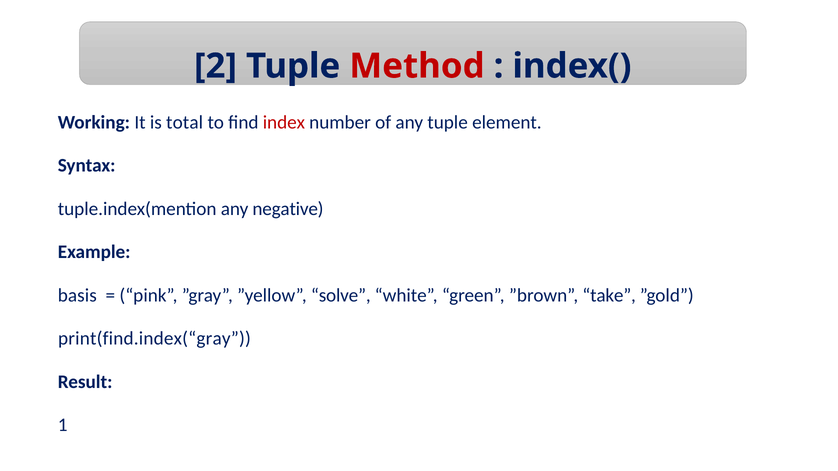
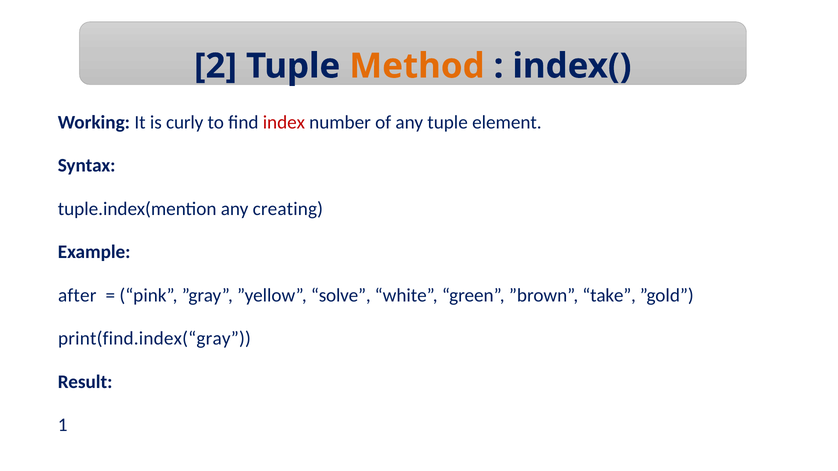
Method colour: red -> orange
total: total -> curly
negative: negative -> creating
basis: basis -> after
